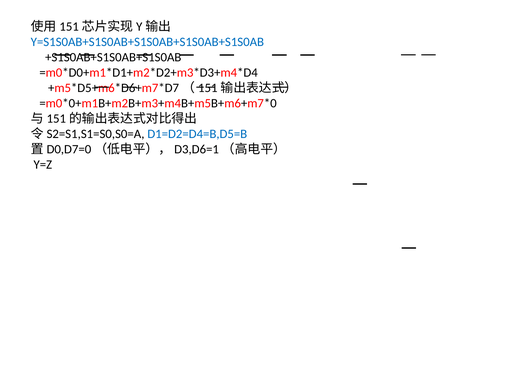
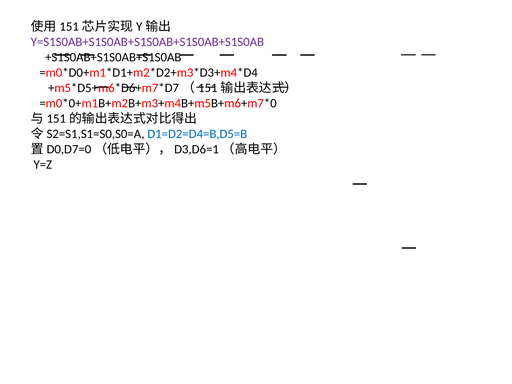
Y=S1S0AB+S1S0AB+S1S0AB+S1S0AB+S1S0AB colour: blue -> purple
